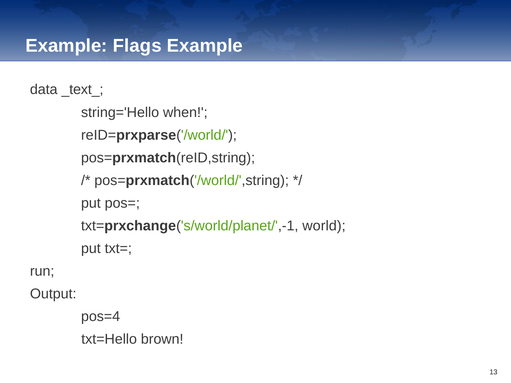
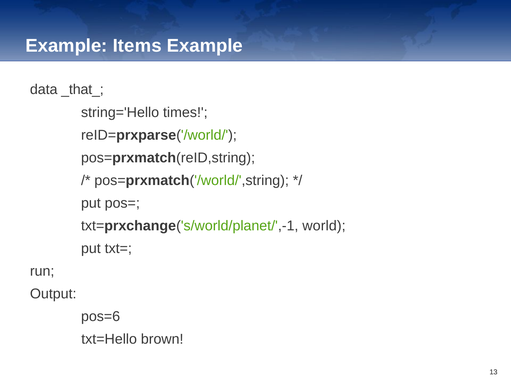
Flags: Flags -> Items
_text_: _text_ -> _that_
when: when -> times
pos=4: pos=4 -> pos=6
